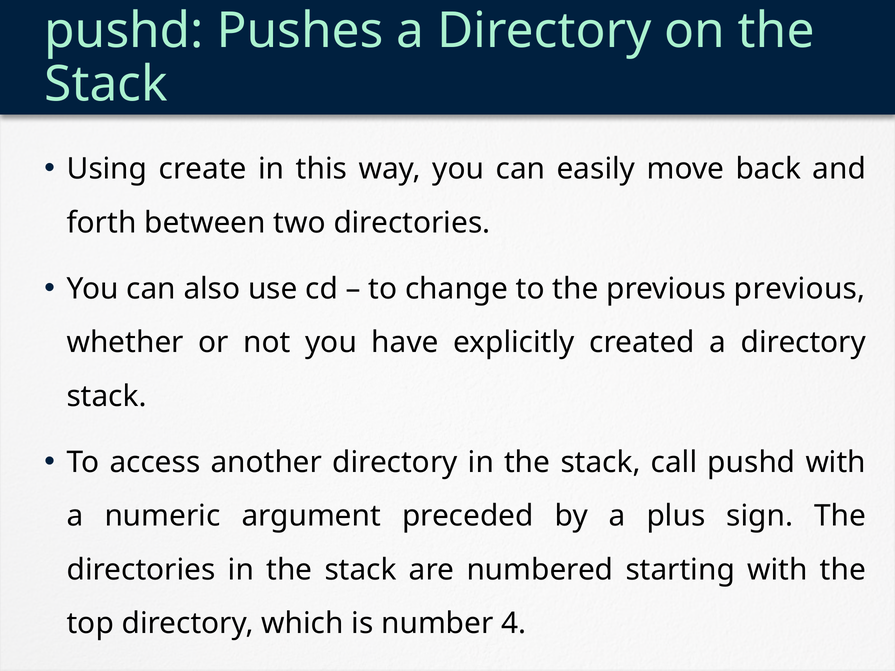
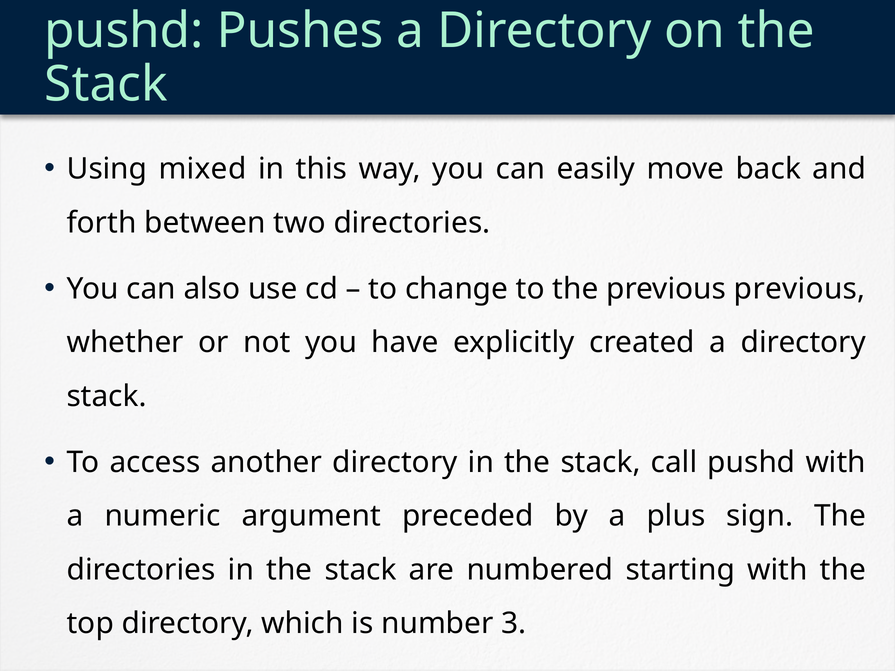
create: create -> mixed
4: 4 -> 3
